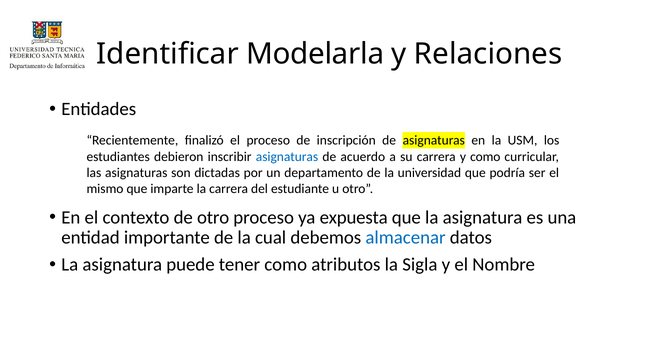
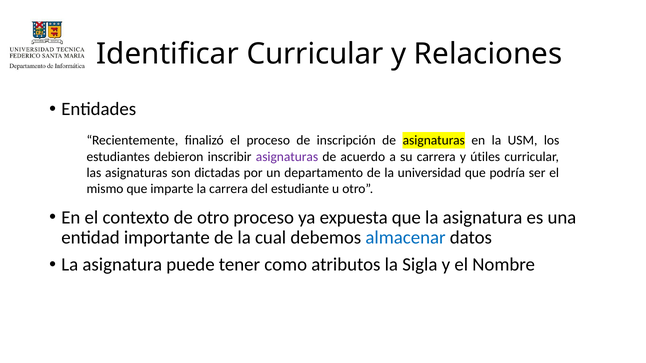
Identificar Modelarla: Modelarla -> Curricular
asignaturas at (287, 157) colour: blue -> purple
y como: como -> útiles
